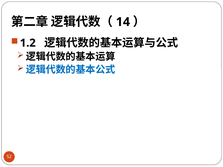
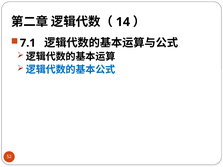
1.2: 1.2 -> 7.1
